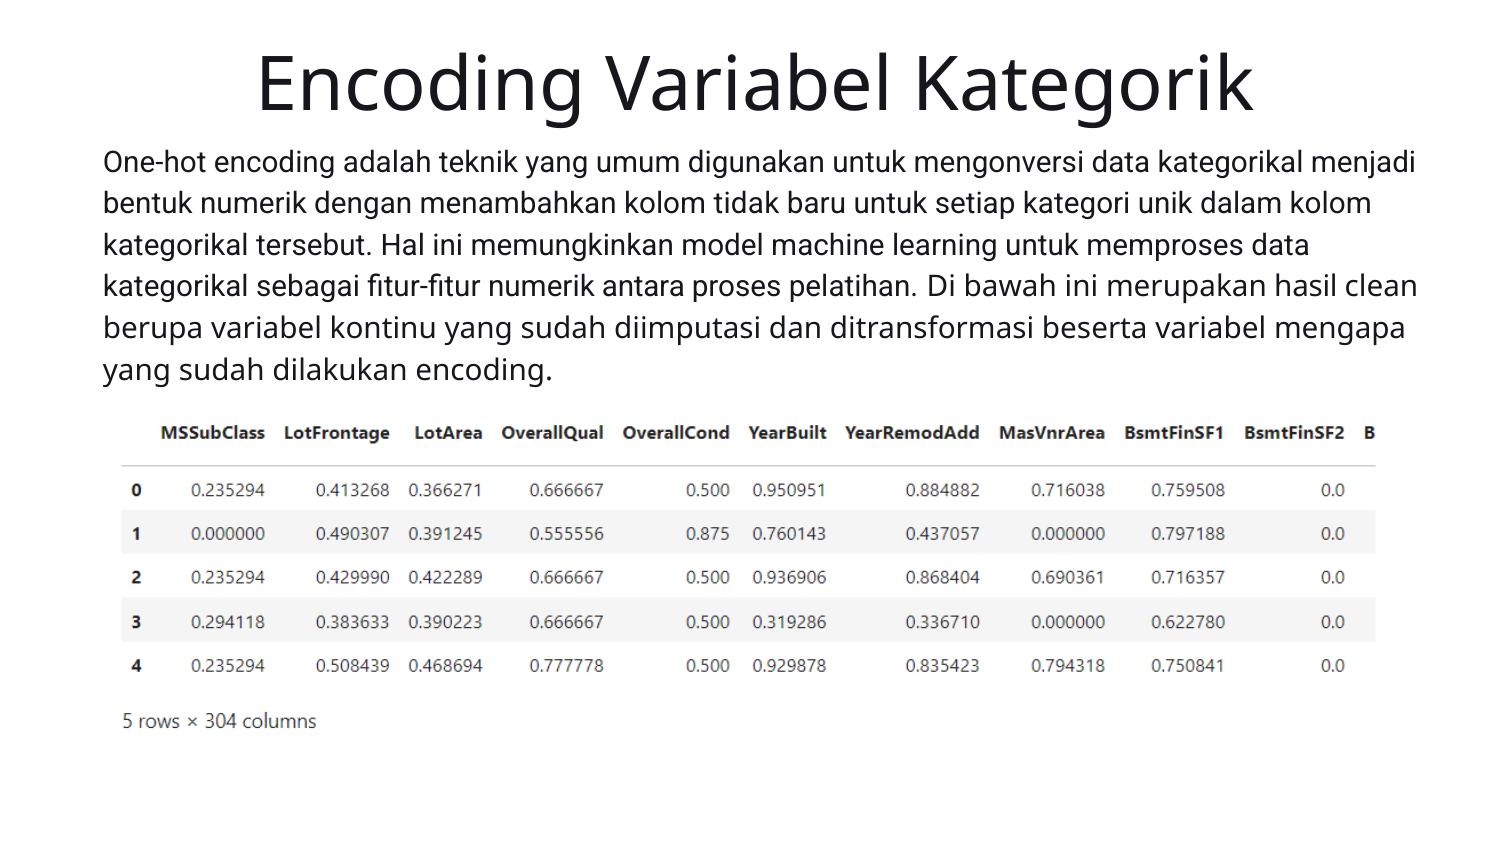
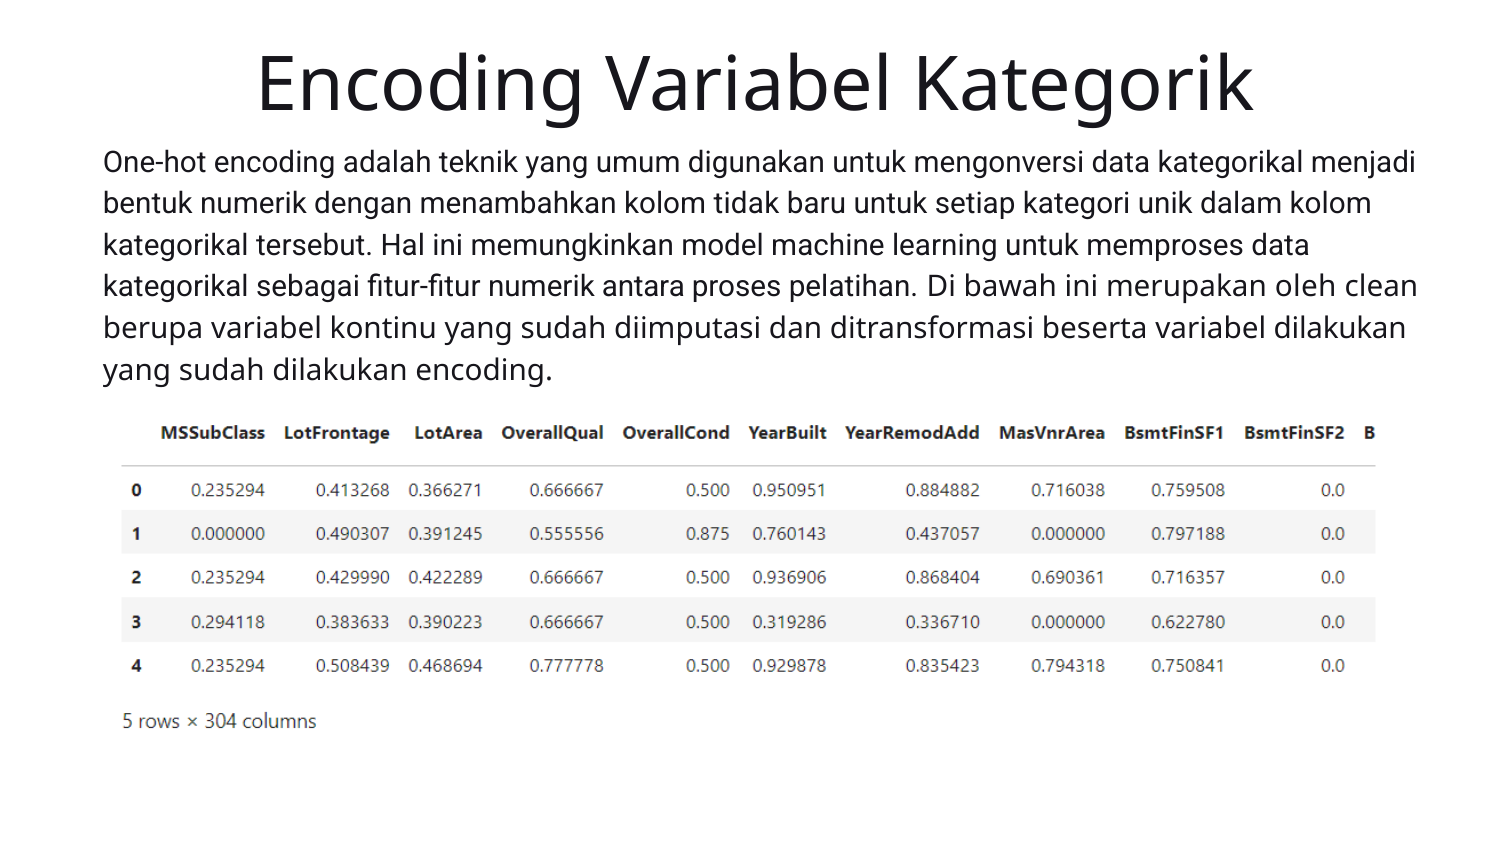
hasil: hasil -> oleh
variabel mengapa: mengapa -> dilakukan
